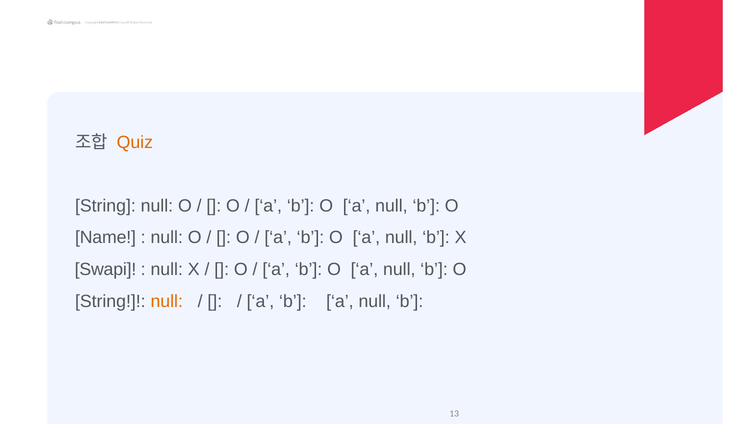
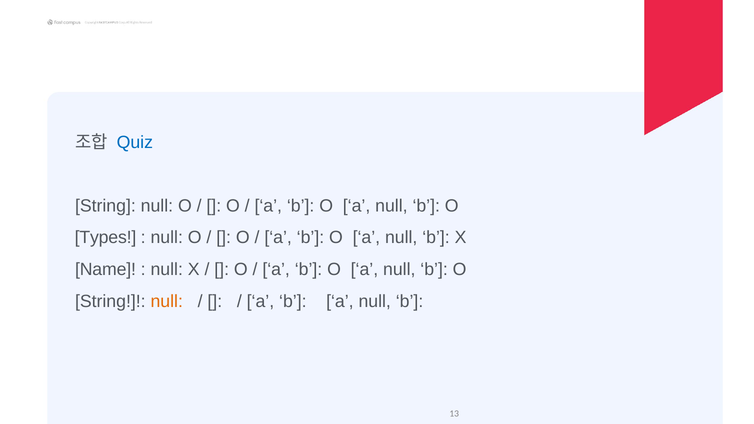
Quiz colour: orange -> blue
Name: Name -> Types
Swapi: Swapi -> Name
